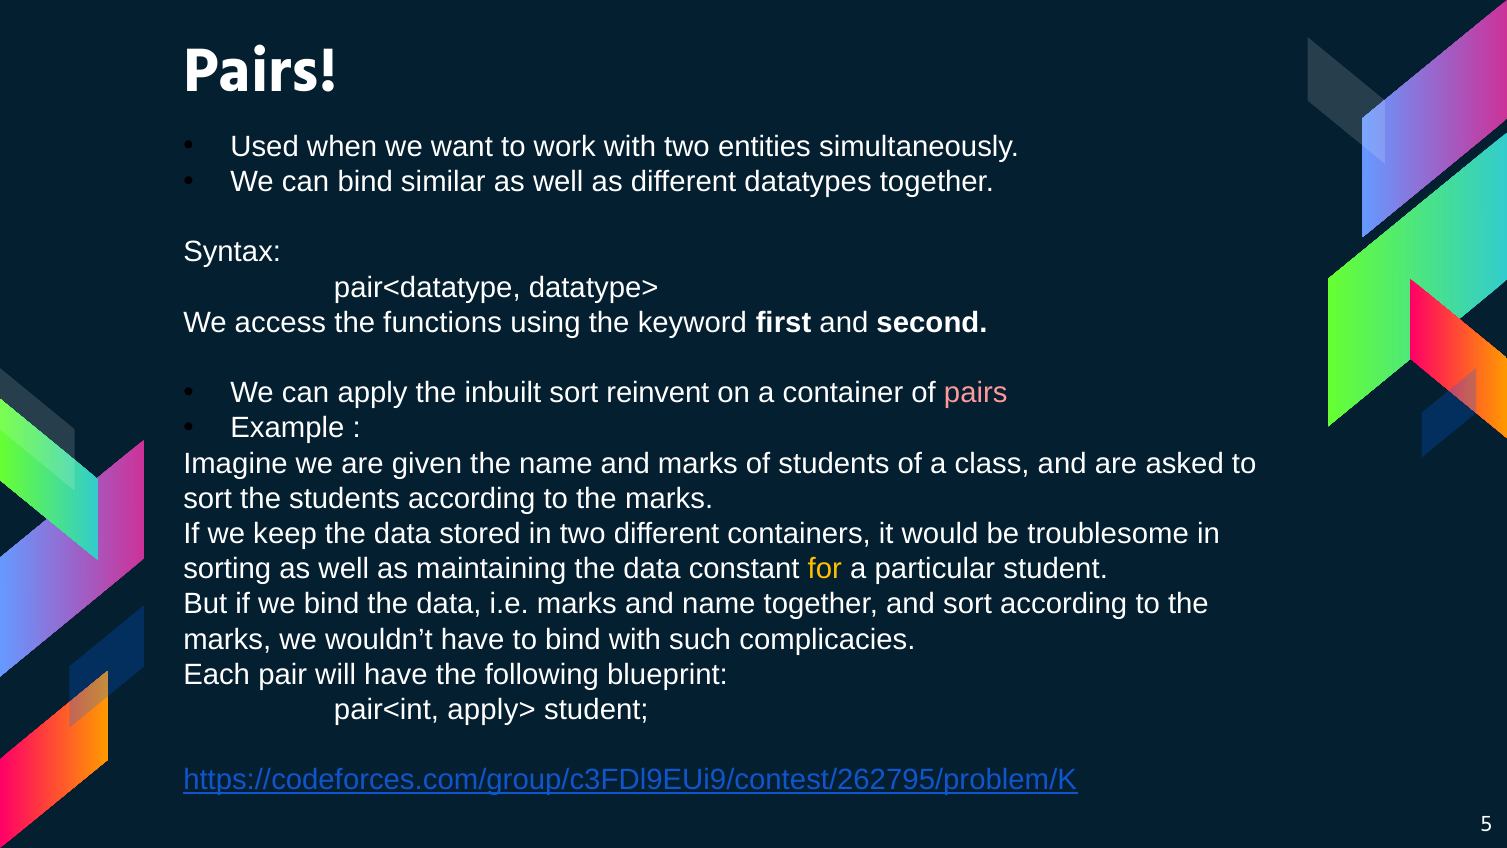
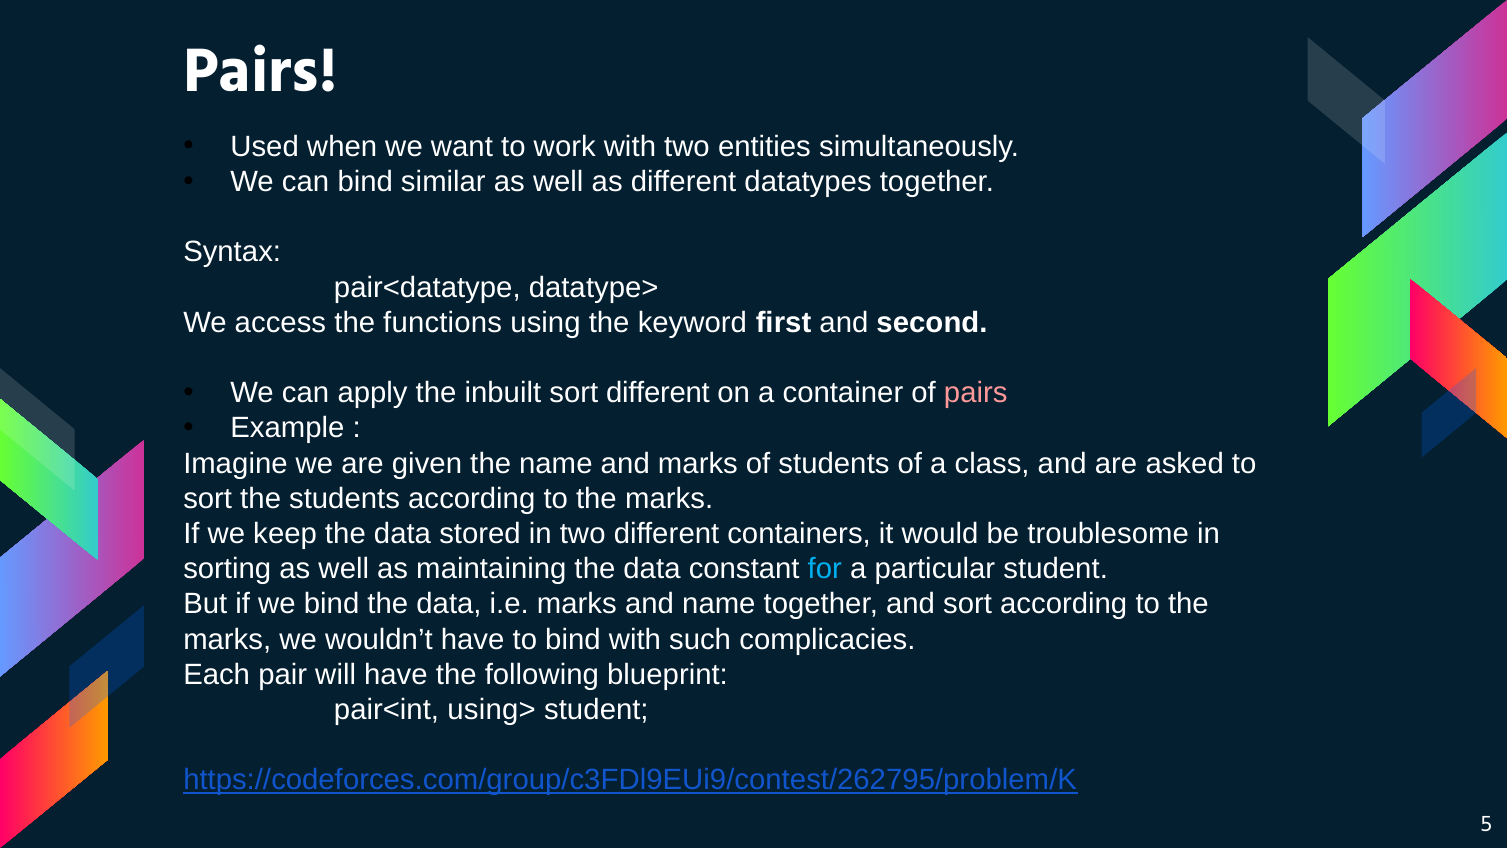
sort reinvent: reinvent -> different
for colour: yellow -> light blue
apply>: apply> -> using>
